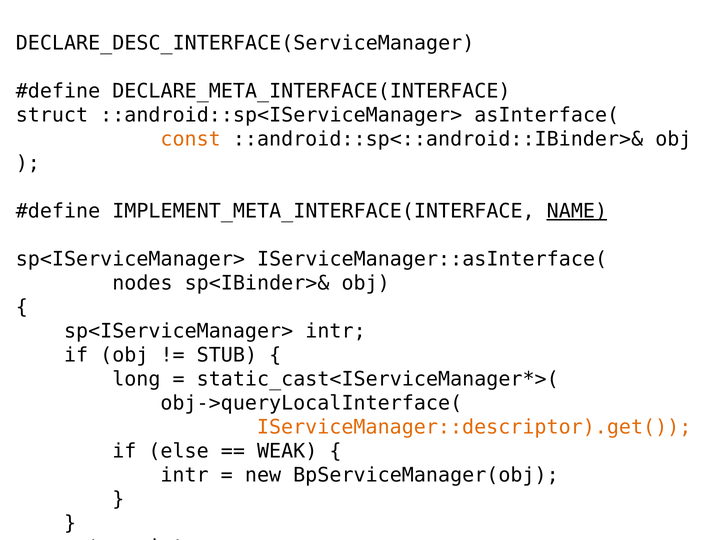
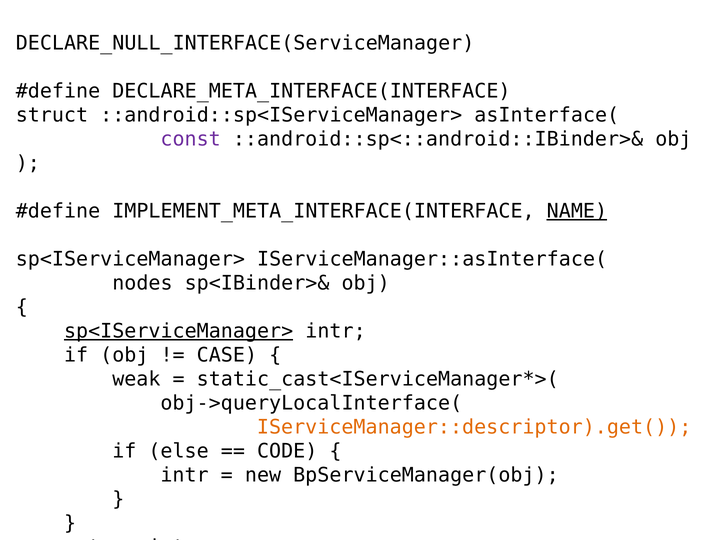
DECLARE_DESC_INTERFACE(ServiceManager: DECLARE_DESC_INTERFACE(ServiceManager -> DECLARE_NULL_INTERFACE(ServiceManager
const colour: orange -> purple
sp<IServiceManager> at (179, 331) underline: none -> present
STUB: STUB -> CASE
long: long -> weak
WEAK: WEAK -> CODE
